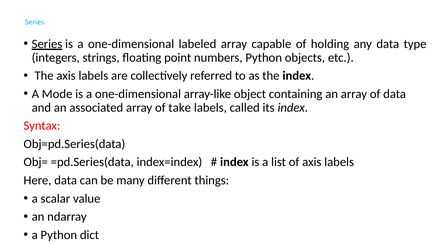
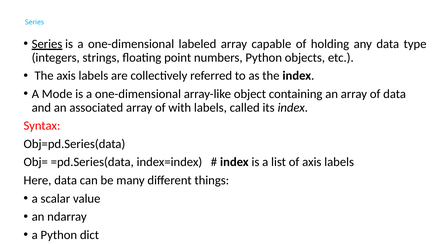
take: take -> with
